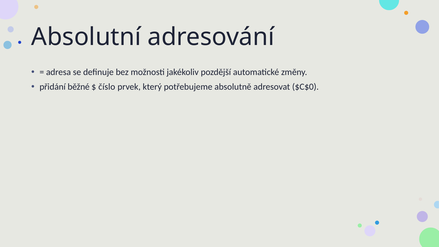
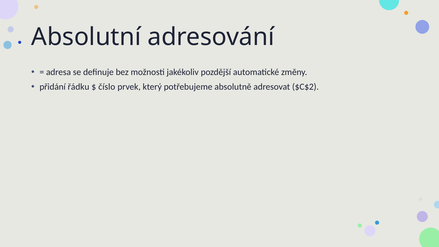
běžné: běžné -> řádku
$C$0: $C$0 -> $C$2
